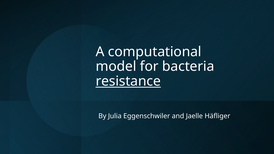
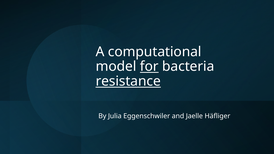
for underline: none -> present
